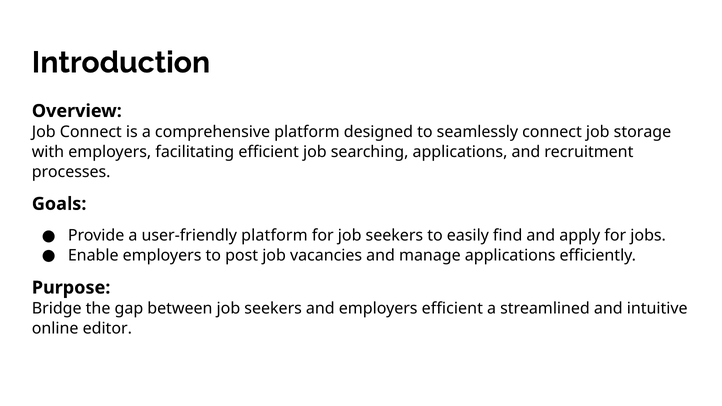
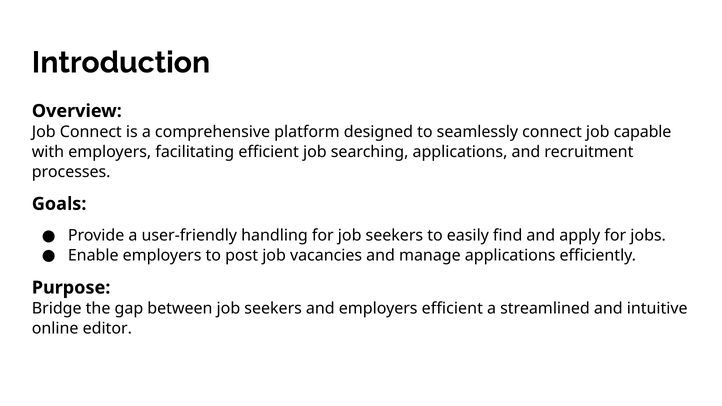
storage: storage -> capable
user-friendly platform: platform -> handling
